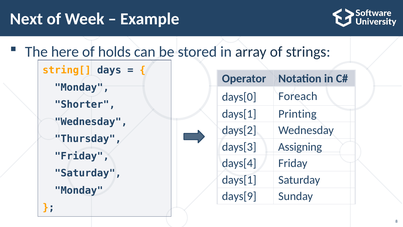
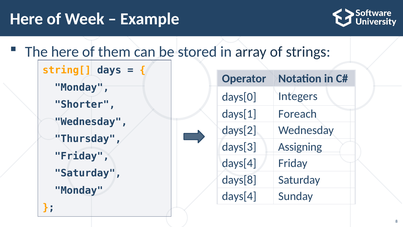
Next at (26, 19): Next -> Here
holds: holds -> them
Foreach: Foreach -> Integers
Printing: Printing -> Foreach
days[1 at (239, 180): days[1 -> days[8
days[9 at (239, 196): days[9 -> days[4
